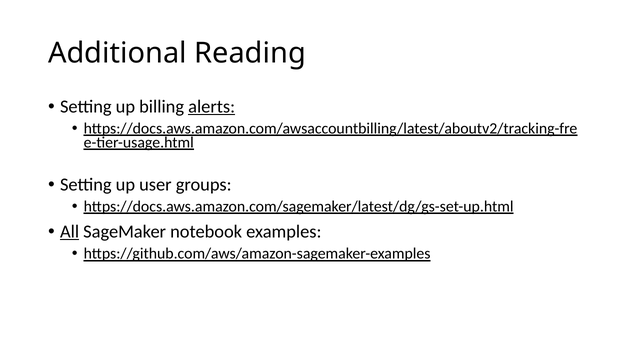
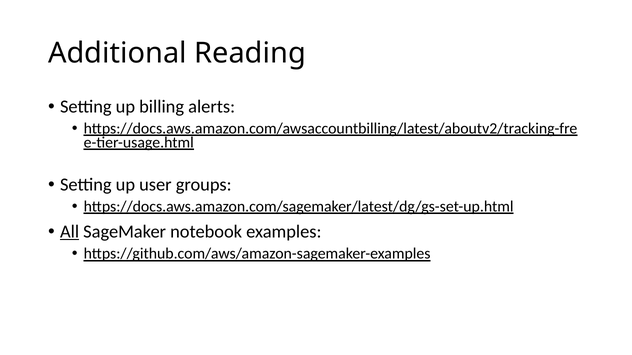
alerts underline: present -> none
